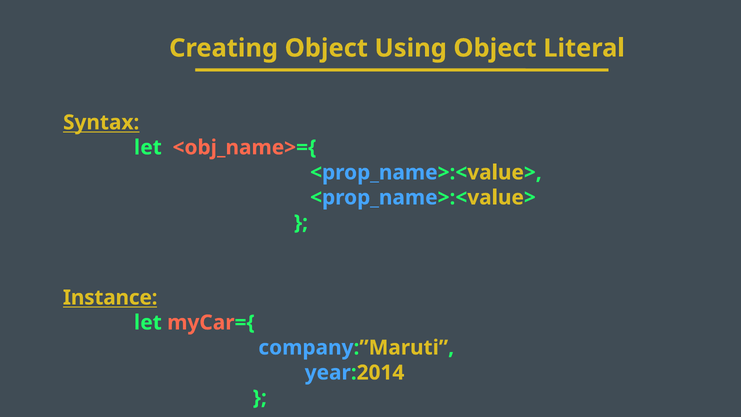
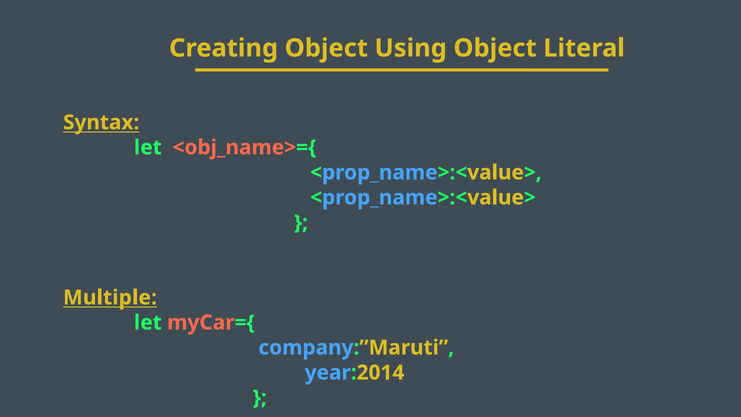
Instance: Instance -> Multiple
